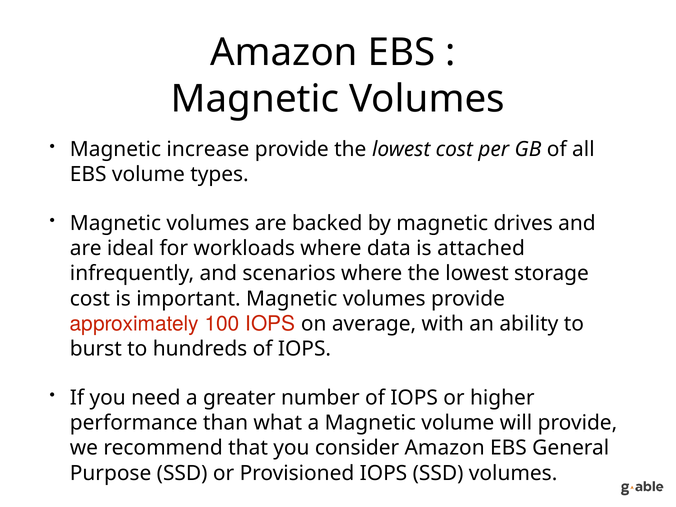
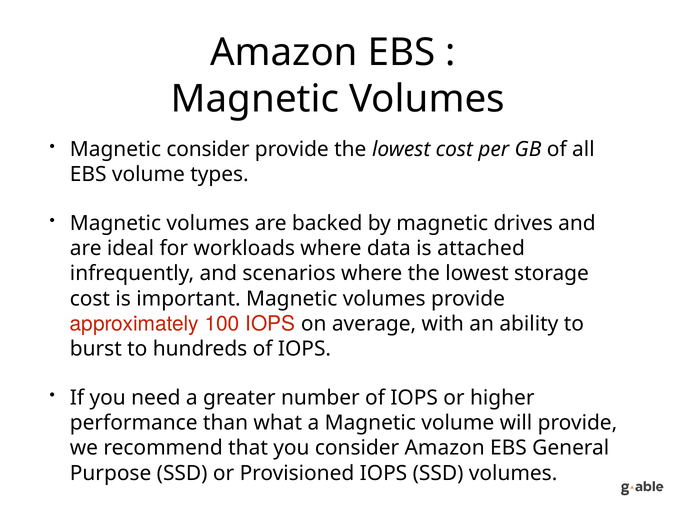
Magnetic increase: increase -> consider
